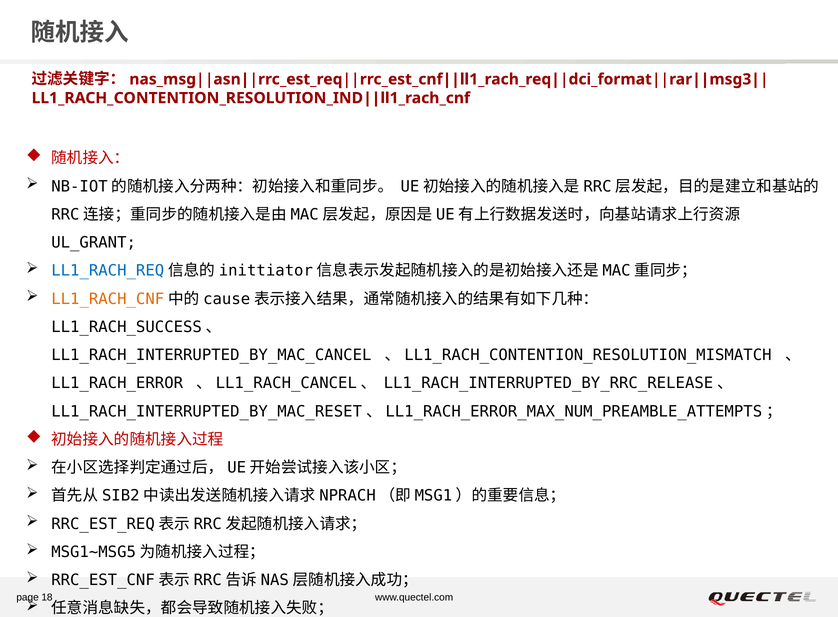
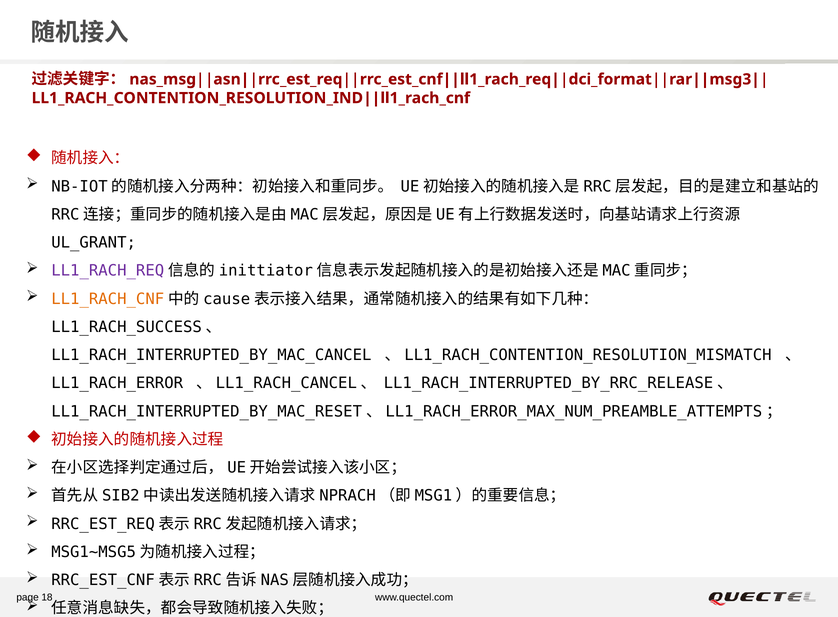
LL1_RACH_REQ colour: blue -> purple
